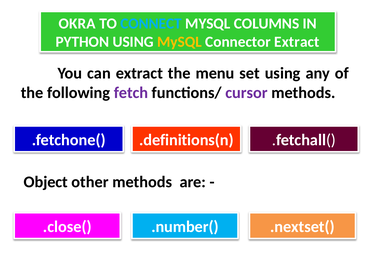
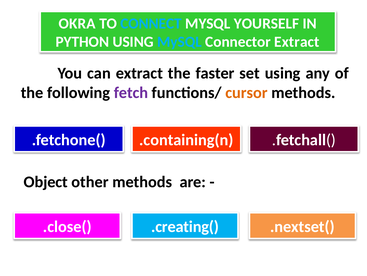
COLUMNS: COLUMNS -> YOURSELF
MySQL at (179, 42) colour: yellow -> light blue
menu: menu -> faster
cursor colour: purple -> orange
.definitions(n: .definitions(n -> .containing(n
.number(: .number( -> .creating(
